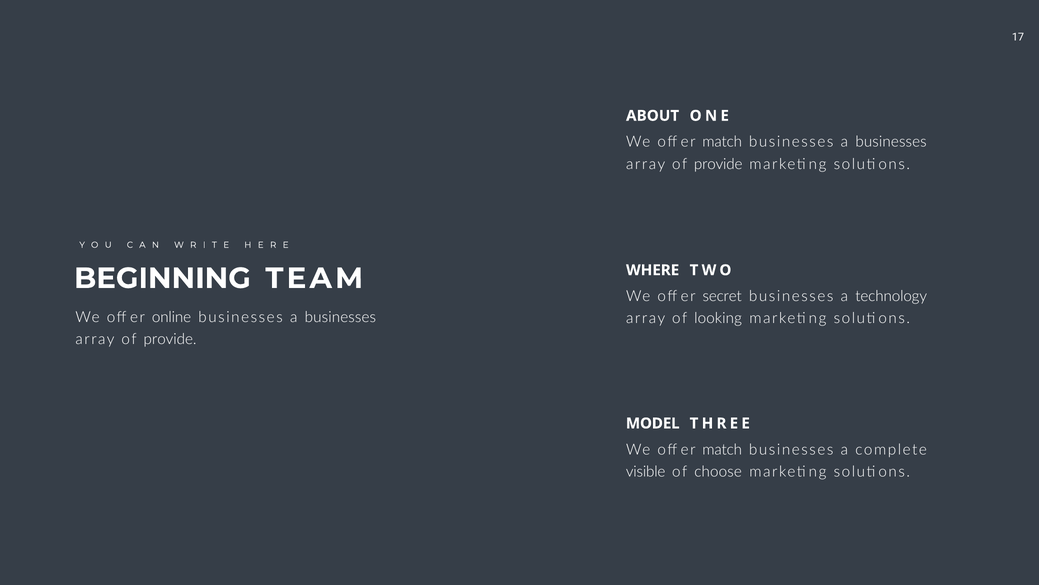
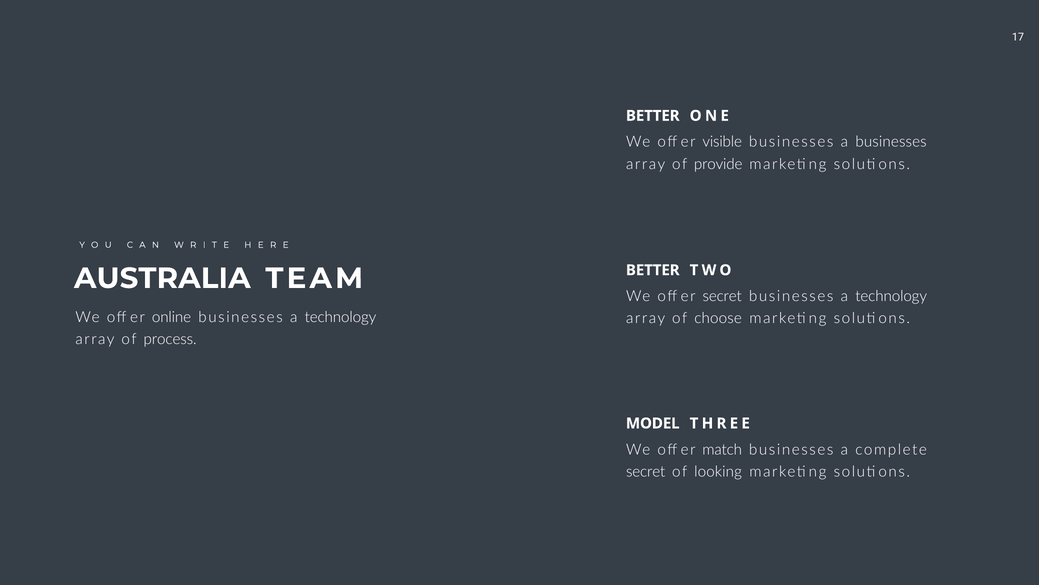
ABOUT at (653, 116): ABOUT -> BETTER
match at (722, 142): match -> visible
WHERE at (653, 270): WHERE -> BETTER
BEGINNING: BEGINNING -> AUSTRALIA
businesses at (340, 317): businesses -> technology
looking: looking -> choose
provide at (170, 339): provide -> process
visible at (646, 471): visible -> secret
choose: choose -> looking
